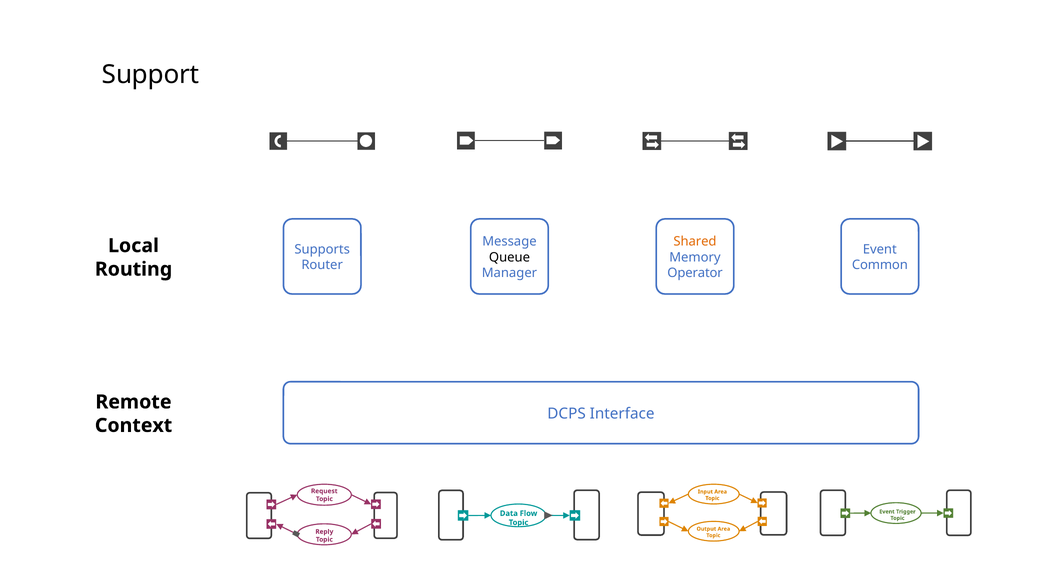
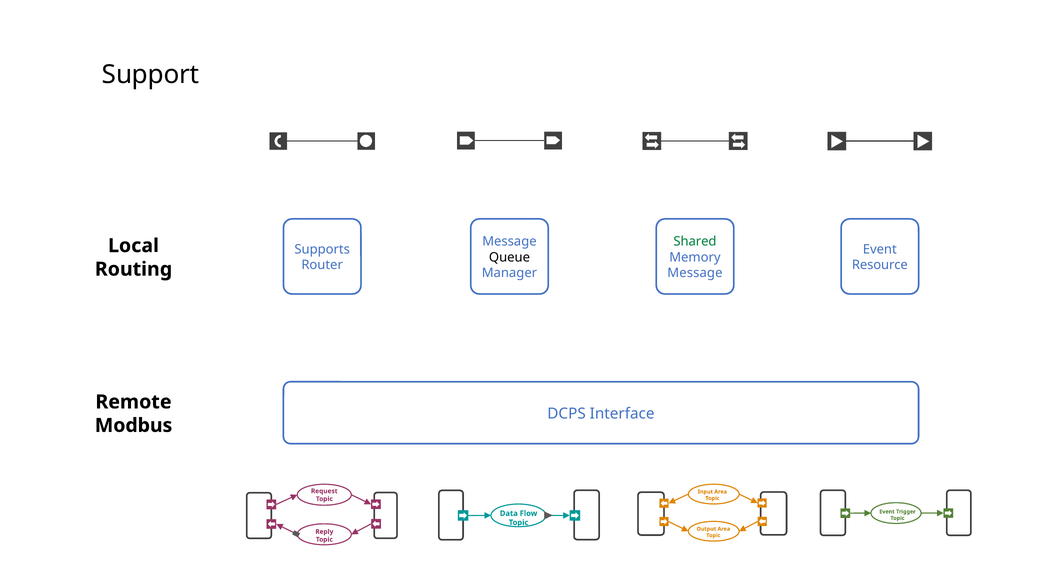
Shared colour: orange -> green
Common: Common -> Resource
Operator at (695, 273): Operator -> Message
Context: Context -> Modbus
